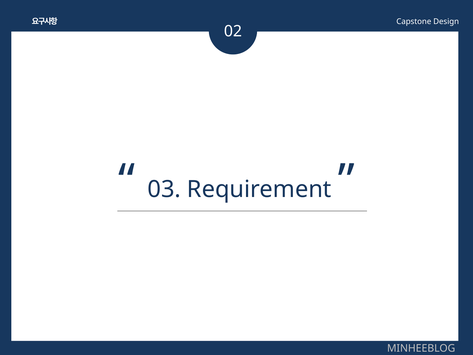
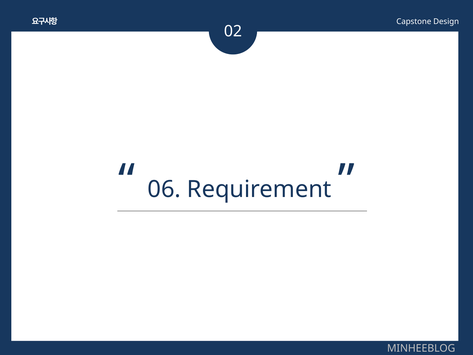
03: 03 -> 06
